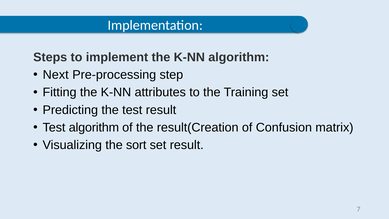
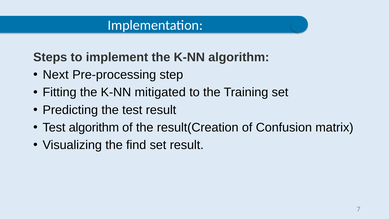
attributes: attributes -> mitigated
sort: sort -> find
